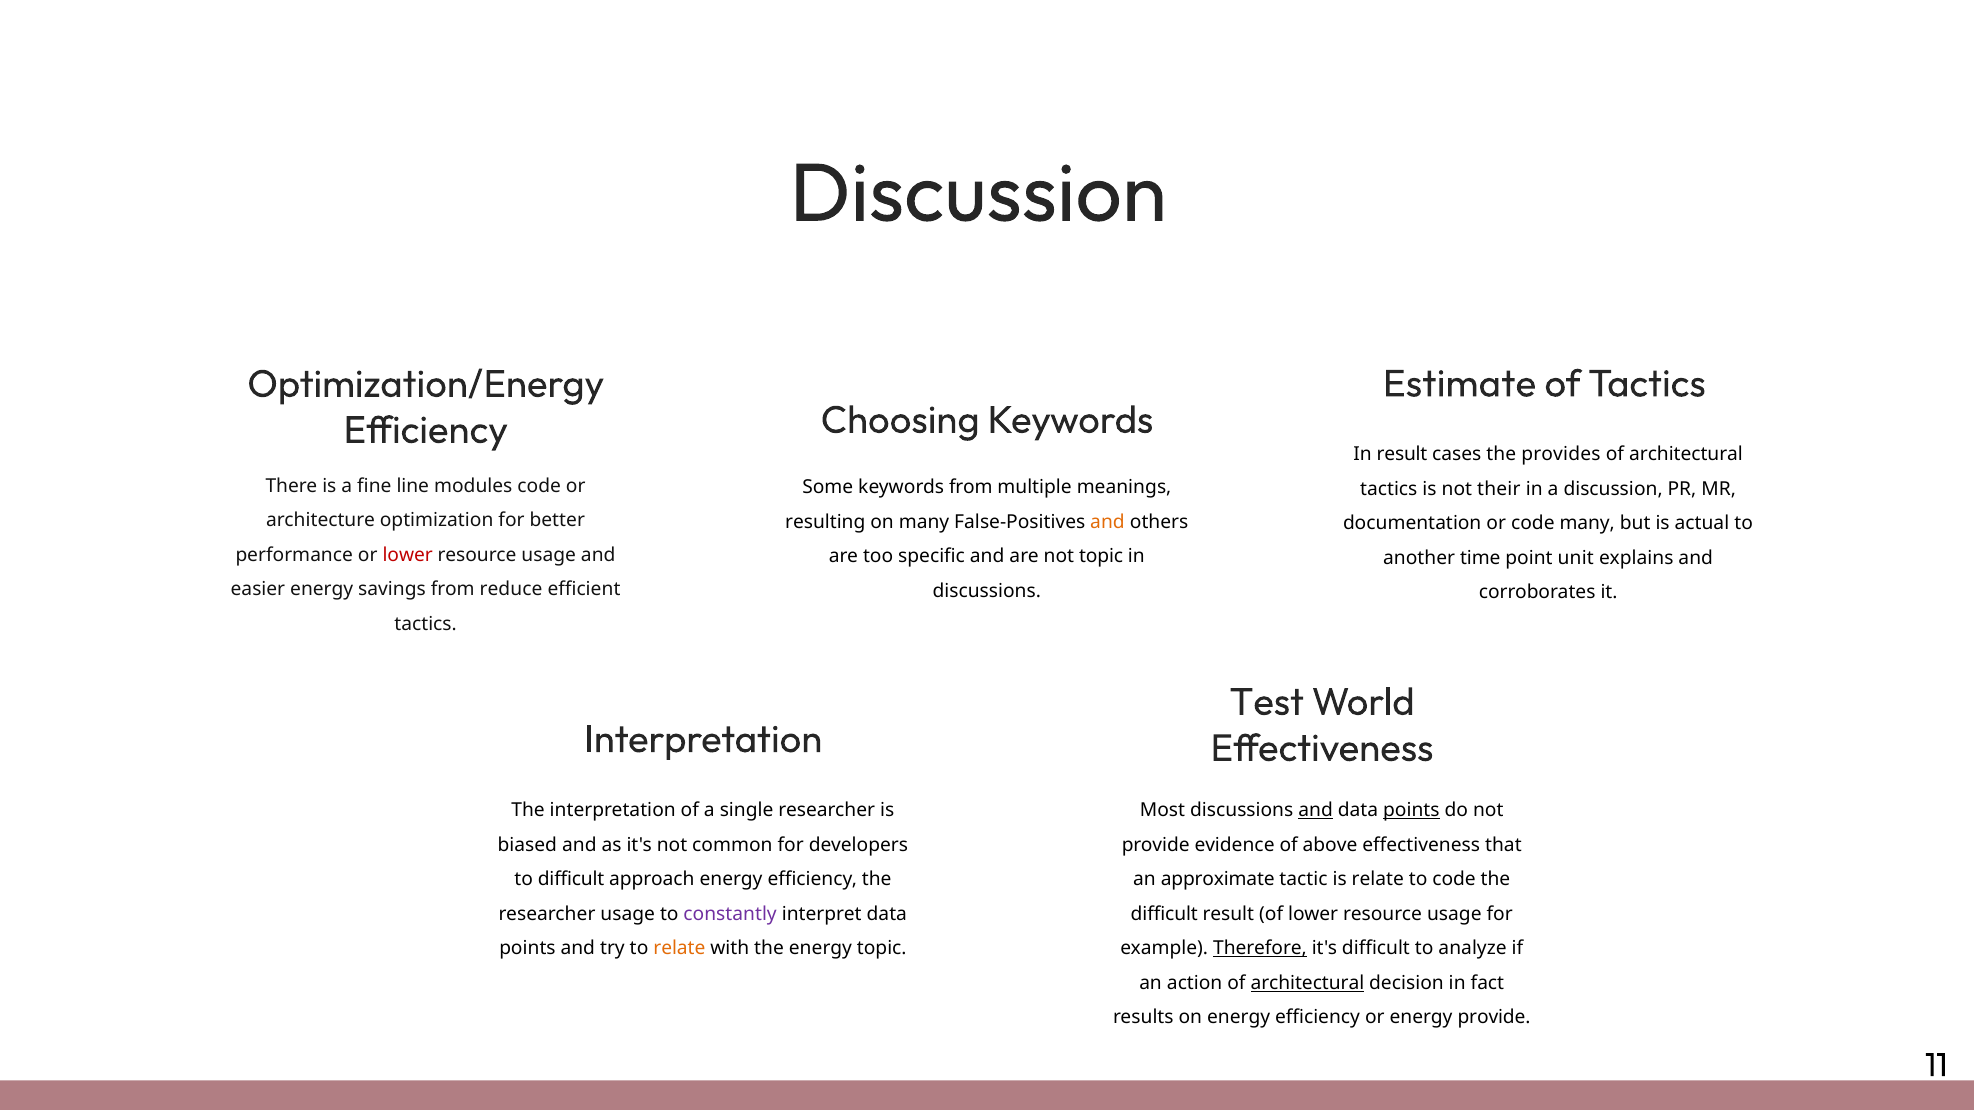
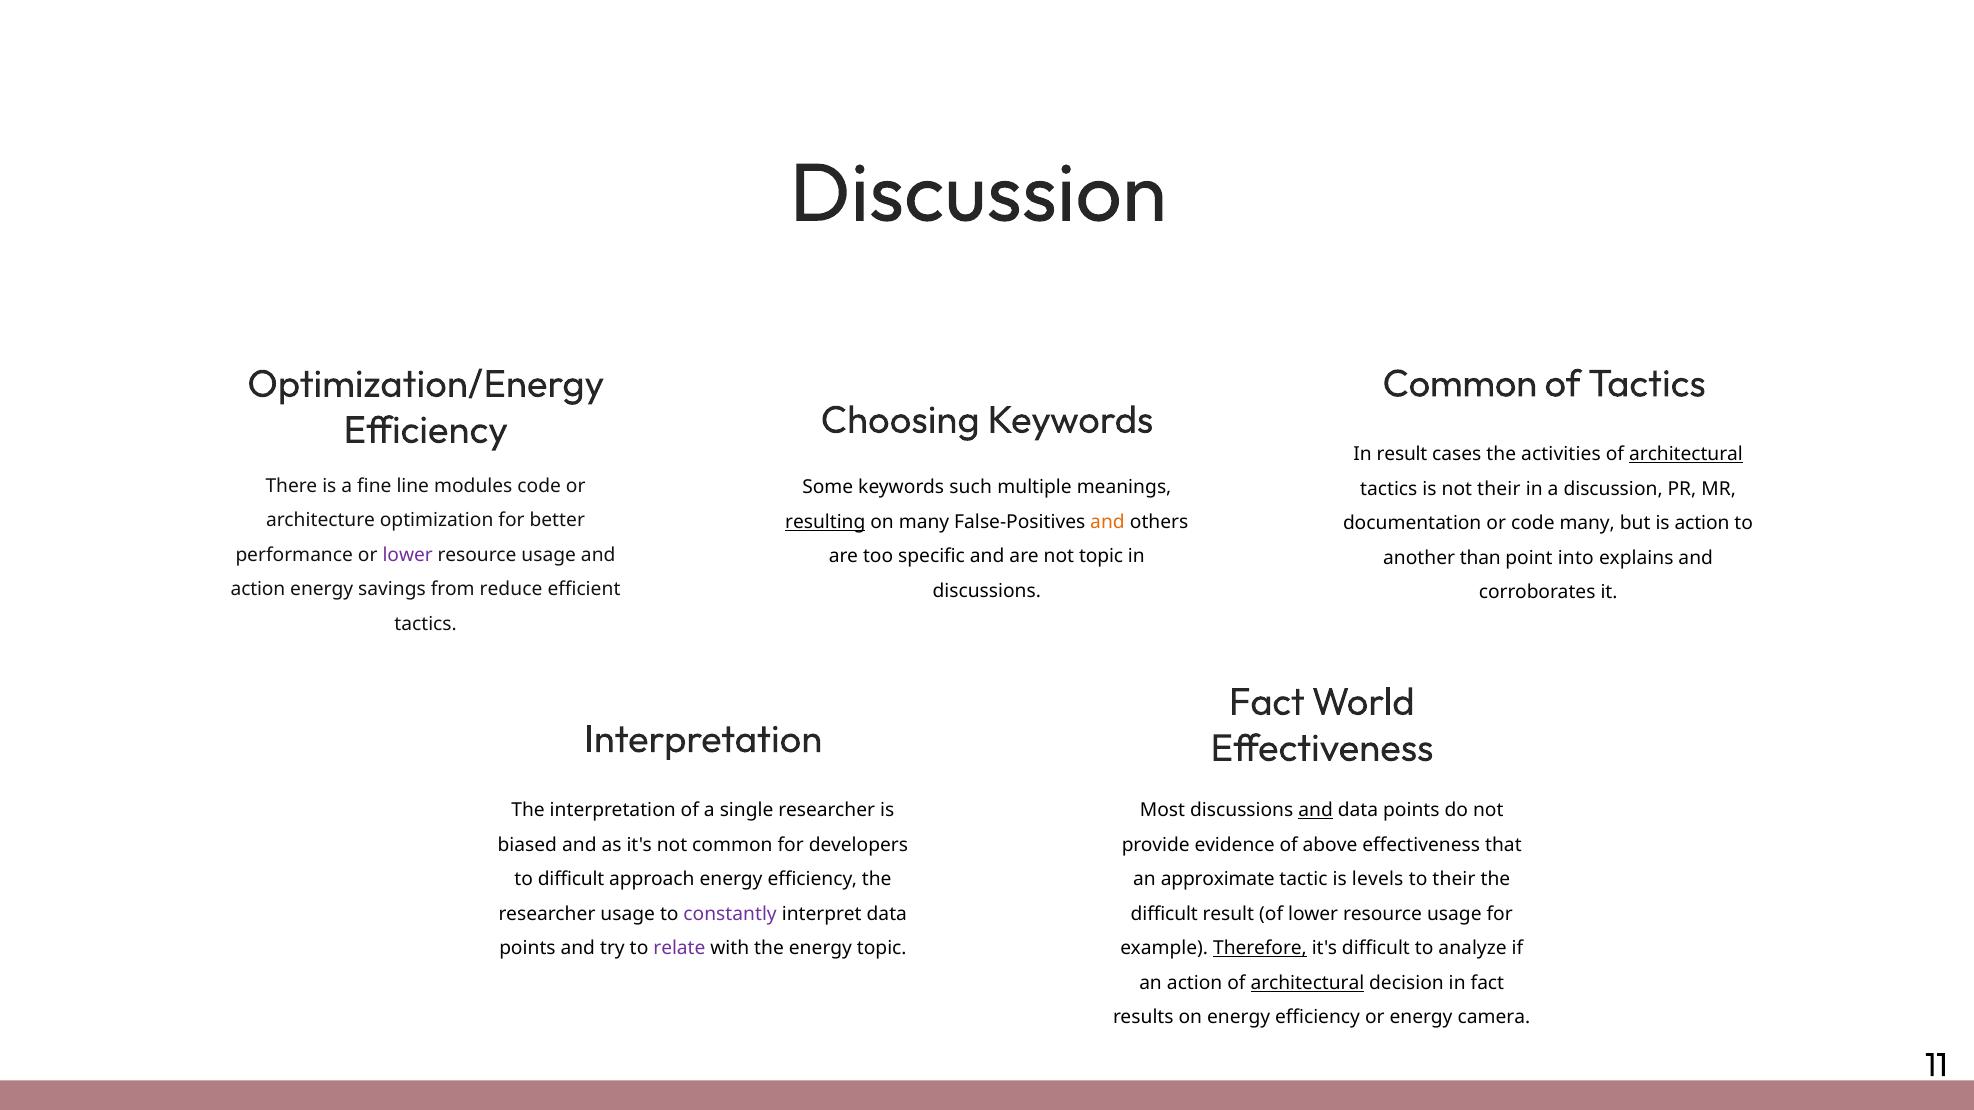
Estimate at (1460, 384): Estimate -> Common
provides: provides -> activities
architectural at (1686, 455) underline: none -> present
keywords from: from -> such
resulting underline: none -> present
is actual: actual -> action
lower at (408, 555) colour: red -> purple
time: time -> than
unit: unit -> into
easier at (258, 590): easier -> action
Test at (1267, 702): Test -> Fact
points at (1411, 810) underline: present -> none
is relate: relate -> levels
to code: code -> their
relate at (679, 949) colour: orange -> purple
energy provide: provide -> camera
